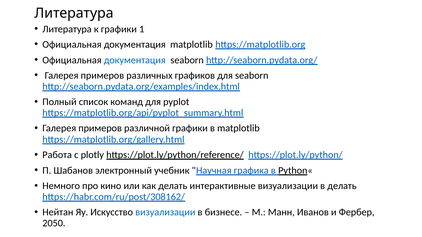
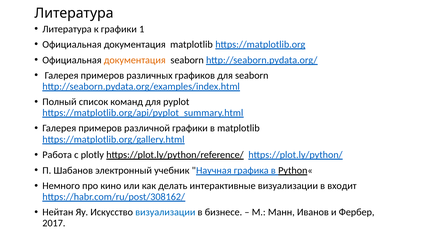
документация at (135, 60) colour: blue -> orange
в делать: делать -> входит
2050: 2050 -> 2017
